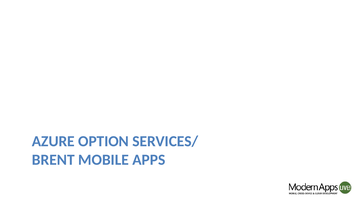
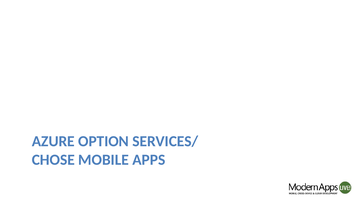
BRENT: BRENT -> CHOSE
